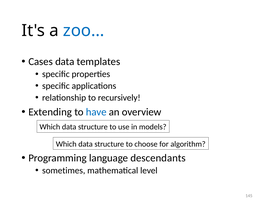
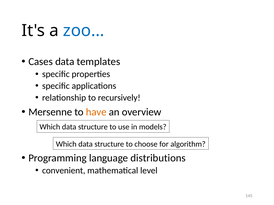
Extending: Extending -> Mersenne
have colour: blue -> orange
descendants: descendants -> distributions
sometimes: sometimes -> convenient
